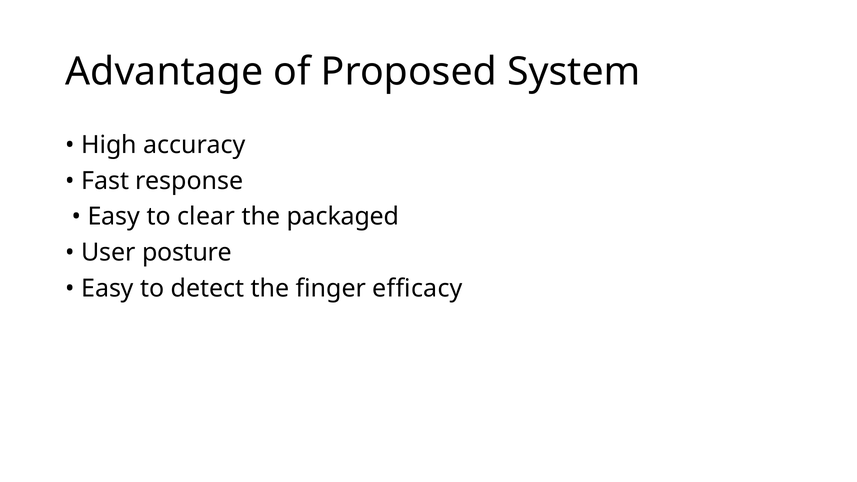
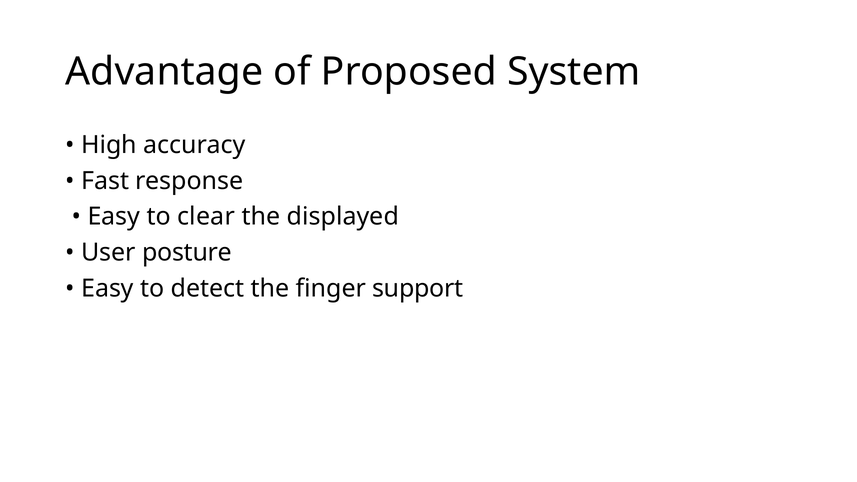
packaged: packaged -> displayed
efficacy: efficacy -> support
